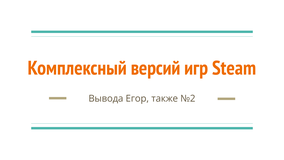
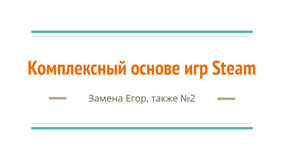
версий: версий -> основе
Вывода: Вывода -> Замена
